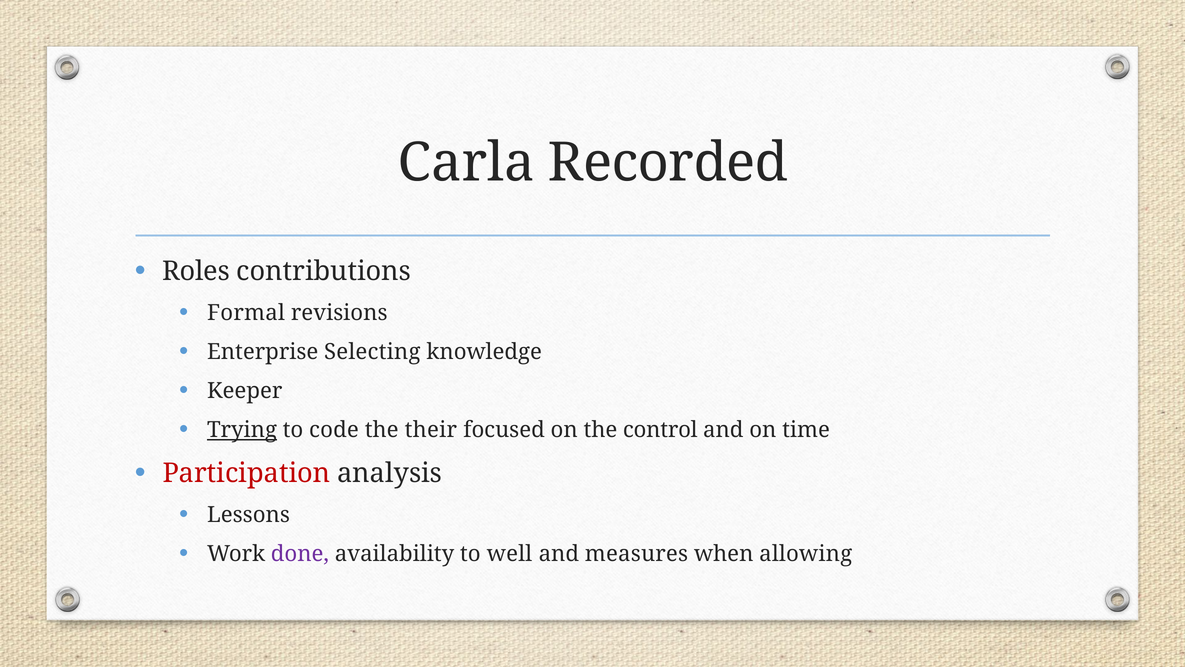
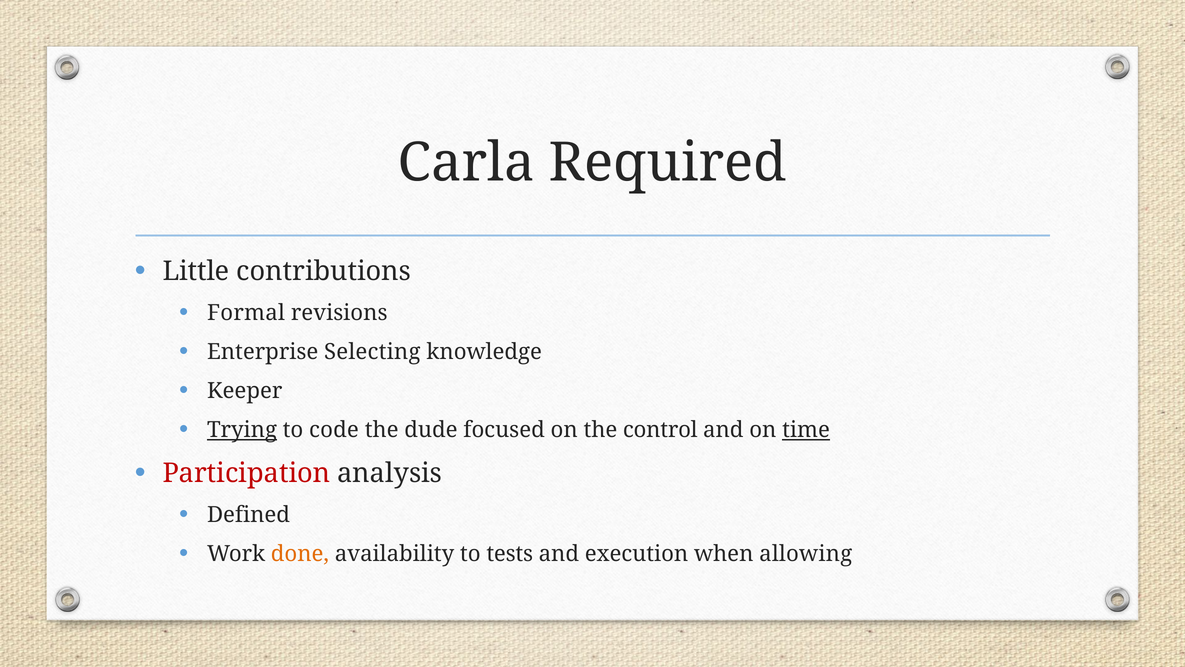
Recorded: Recorded -> Required
Roles: Roles -> Little
their: their -> dude
time underline: none -> present
Lessons: Lessons -> Defined
done colour: purple -> orange
well: well -> tests
measures: measures -> execution
